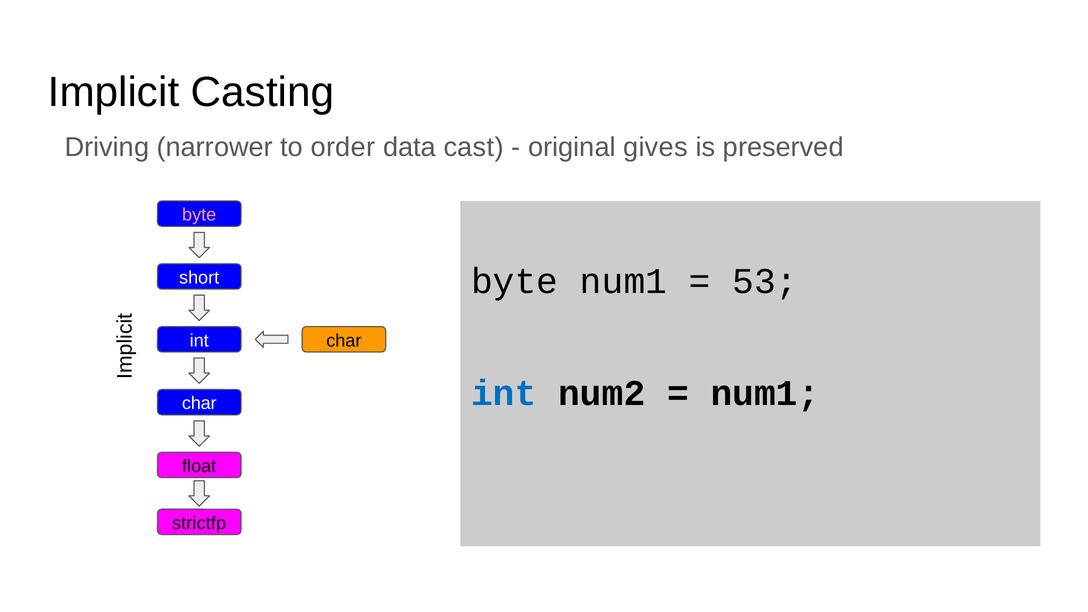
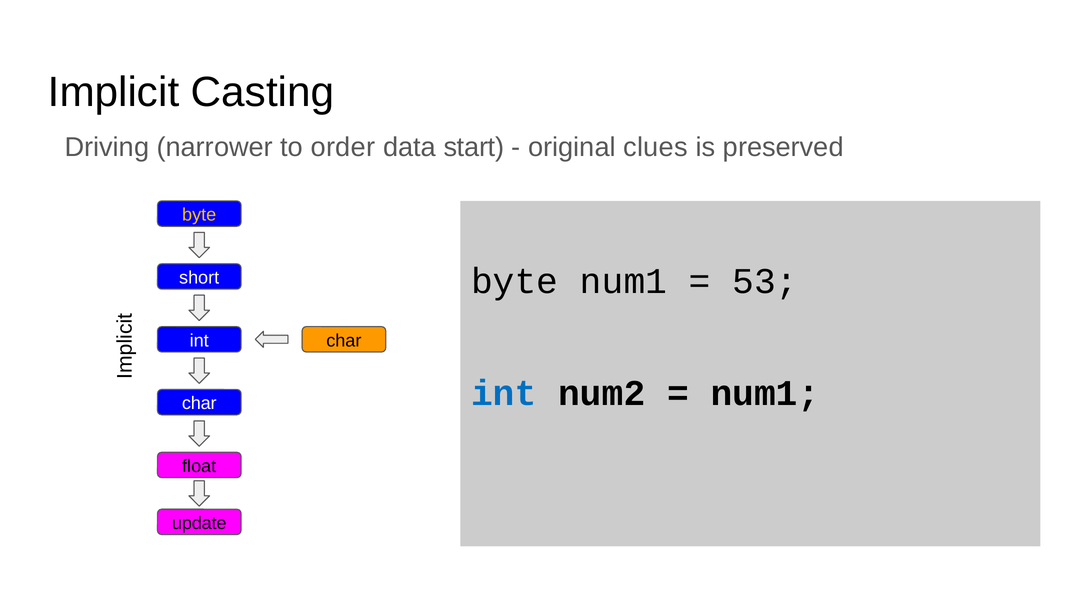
cast: cast -> start
gives: gives -> clues
byte at (199, 215) colour: pink -> yellow
strictfp: strictfp -> update
